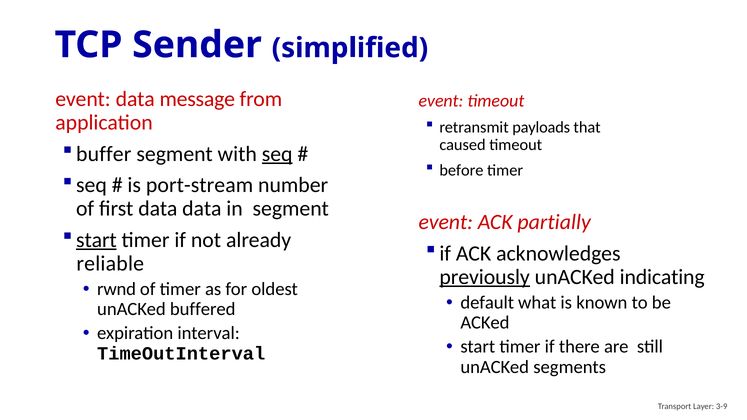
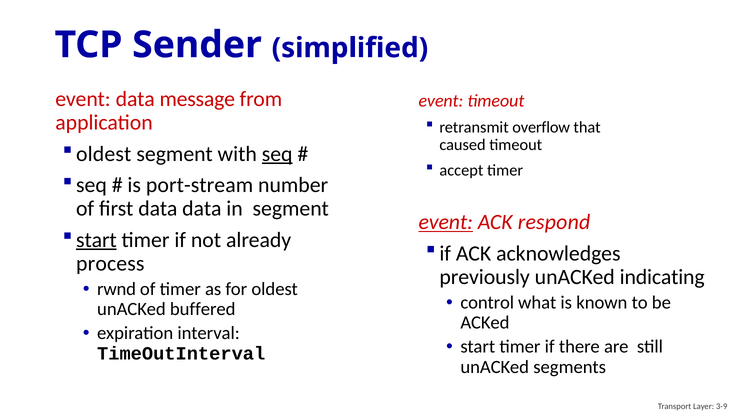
payloads: payloads -> overflow
buffer at (104, 154): buffer -> oldest
before: before -> accept
event at (446, 222) underline: none -> present
partially: partially -> respond
reliable: reliable -> process
previously underline: present -> none
default: default -> control
